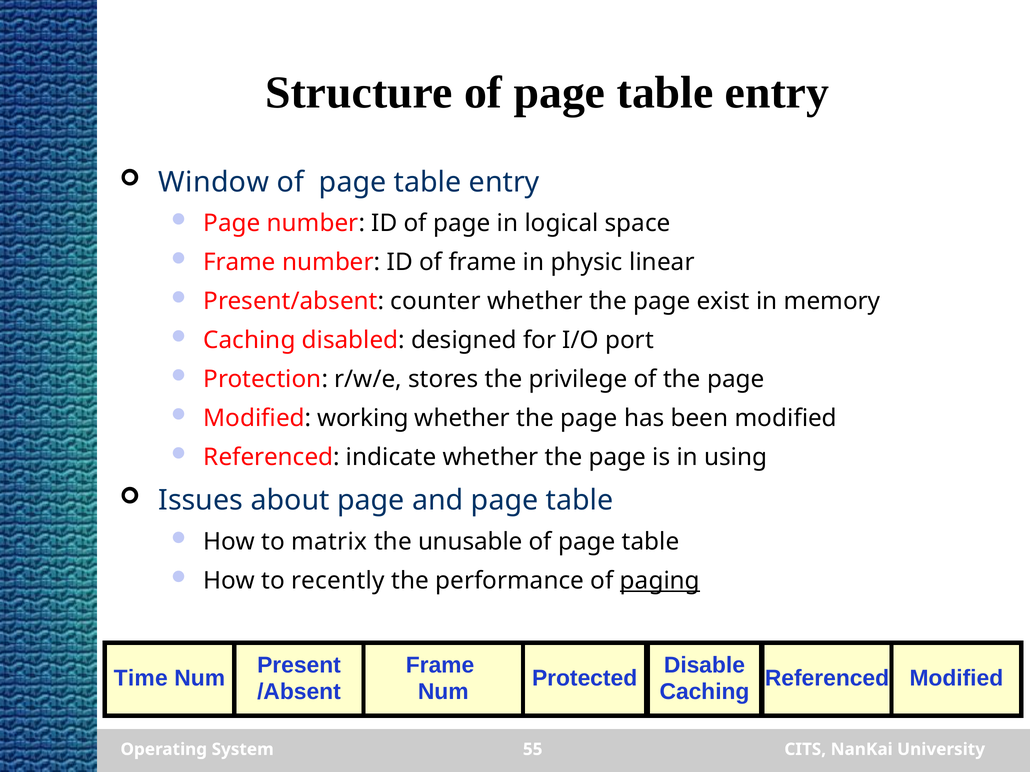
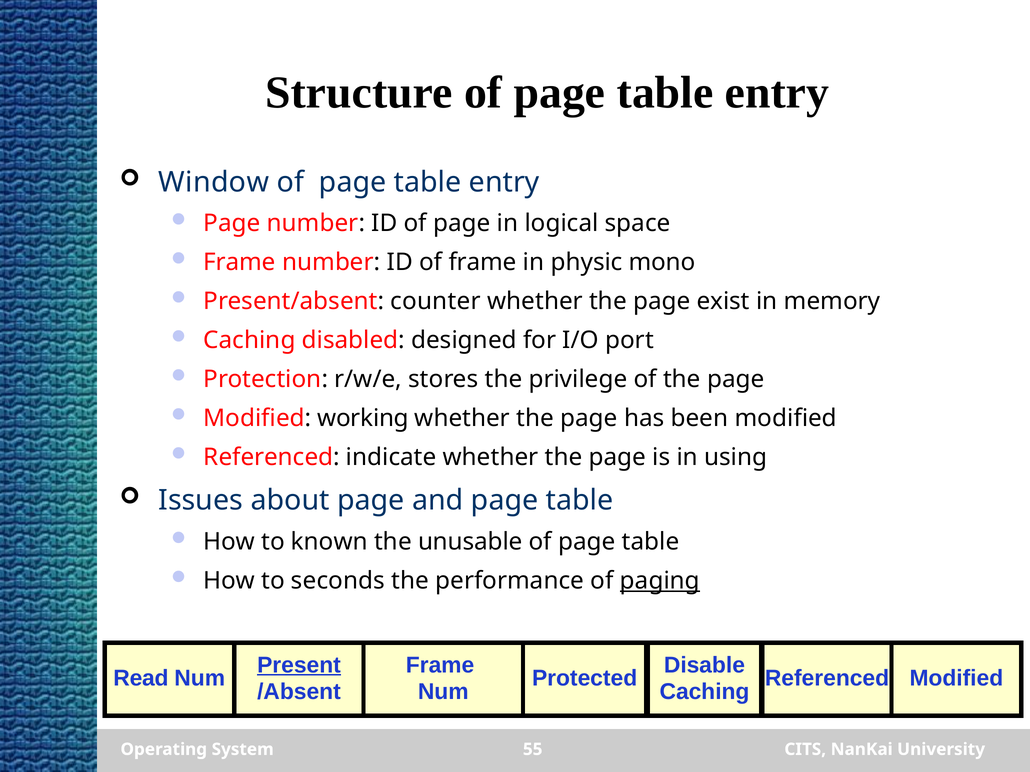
linear: linear -> mono
matrix: matrix -> known
recently: recently -> seconds
Present underline: none -> present
Time: Time -> Read
